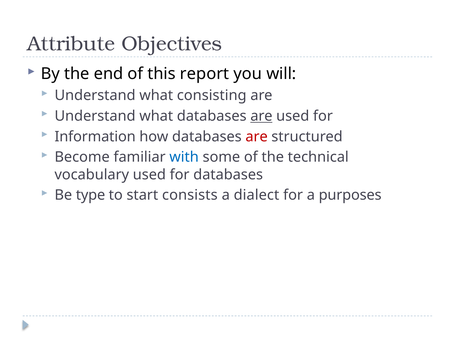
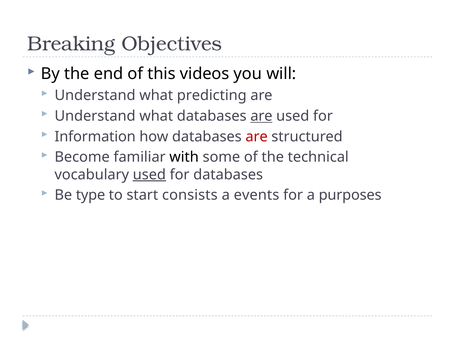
Attribute: Attribute -> Breaking
report: report -> videos
consisting: consisting -> predicting
with colour: blue -> black
used at (149, 175) underline: none -> present
dialect: dialect -> events
